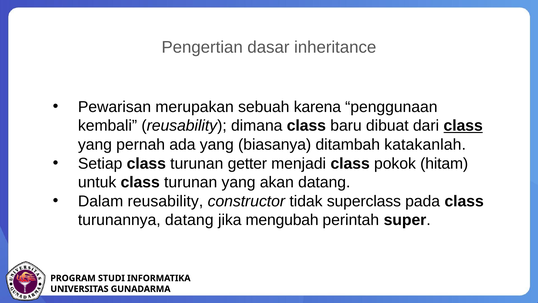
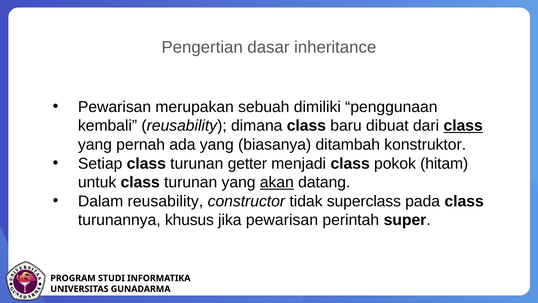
karena: karena -> dimiliki
katakanlah: katakanlah -> konstruktor
akan underline: none -> present
turunannya datang: datang -> khusus
jika mengubah: mengubah -> pewarisan
